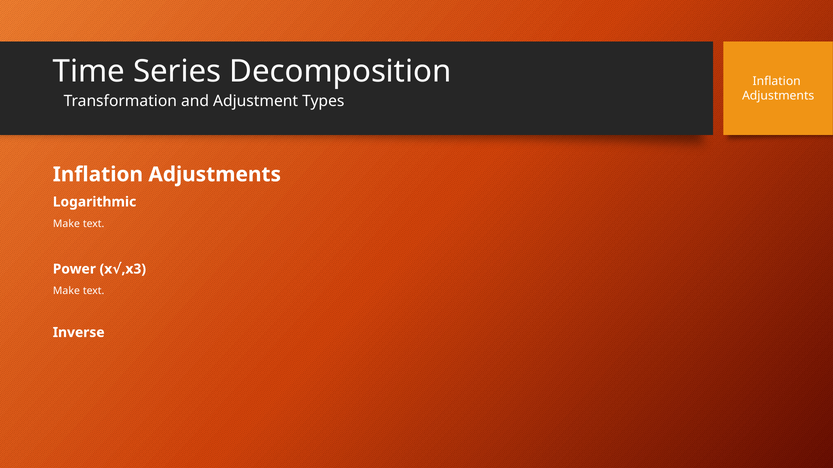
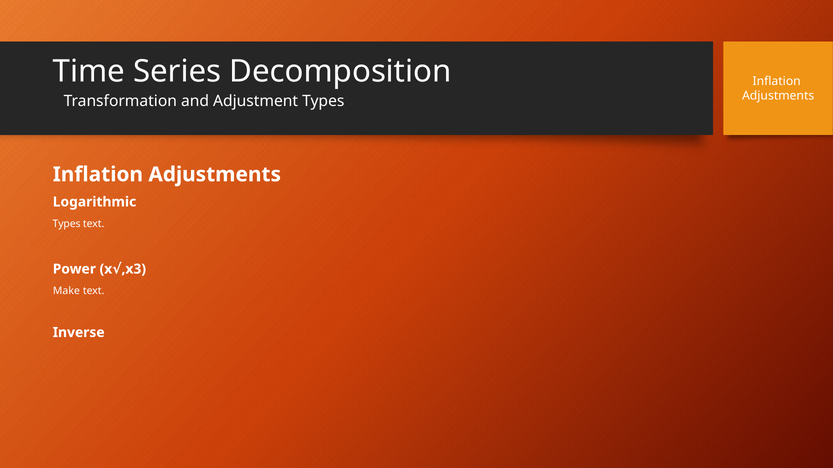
Make at (66, 224): Make -> Types
